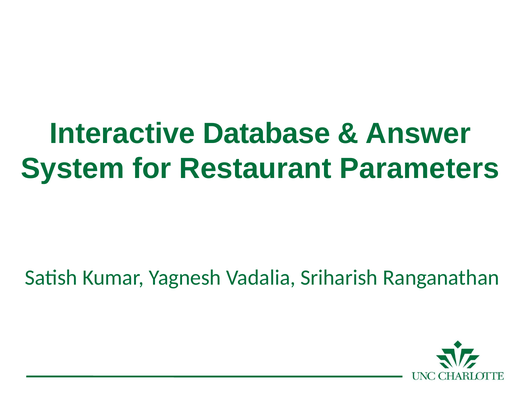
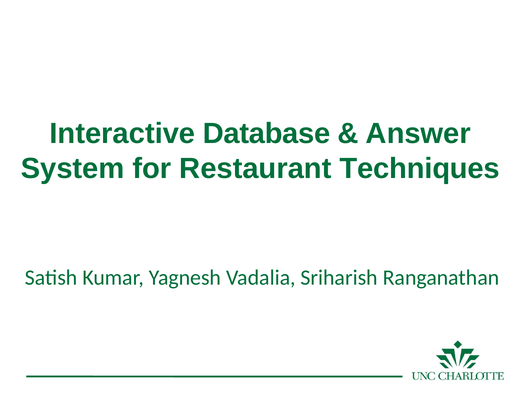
Parameters: Parameters -> Techniques
